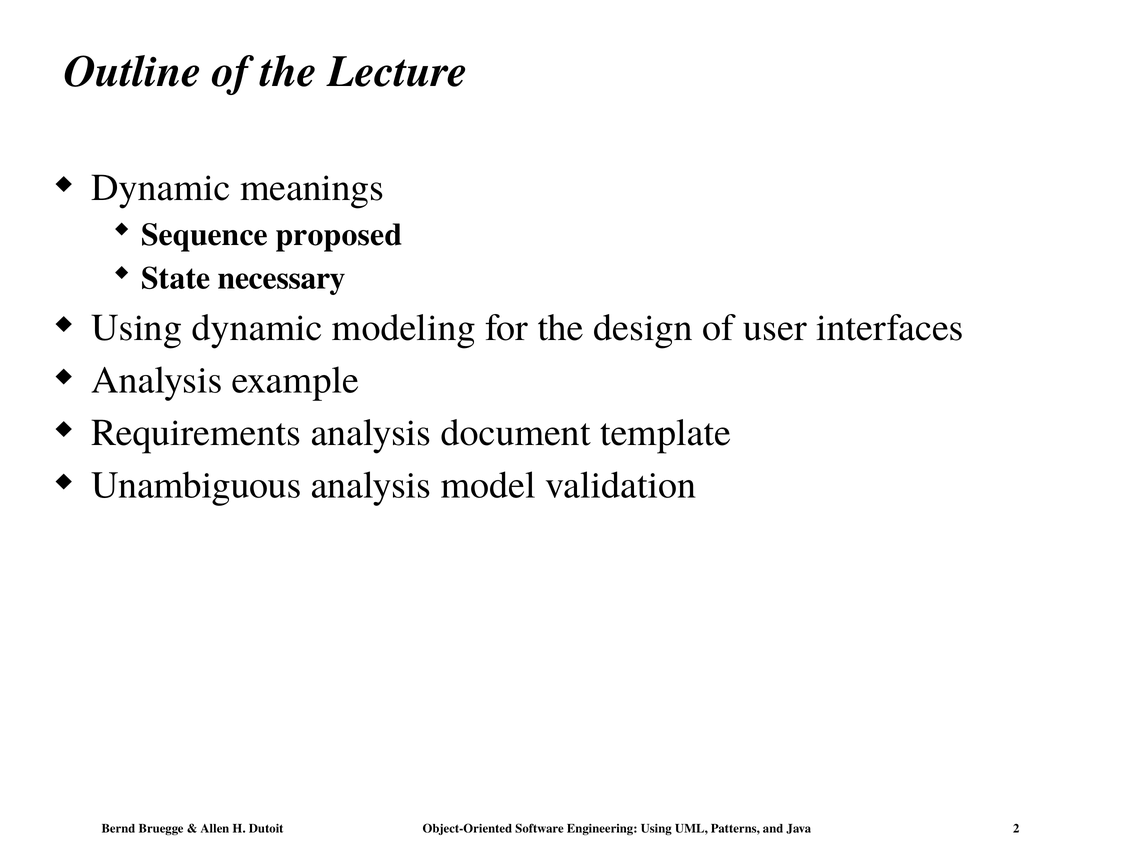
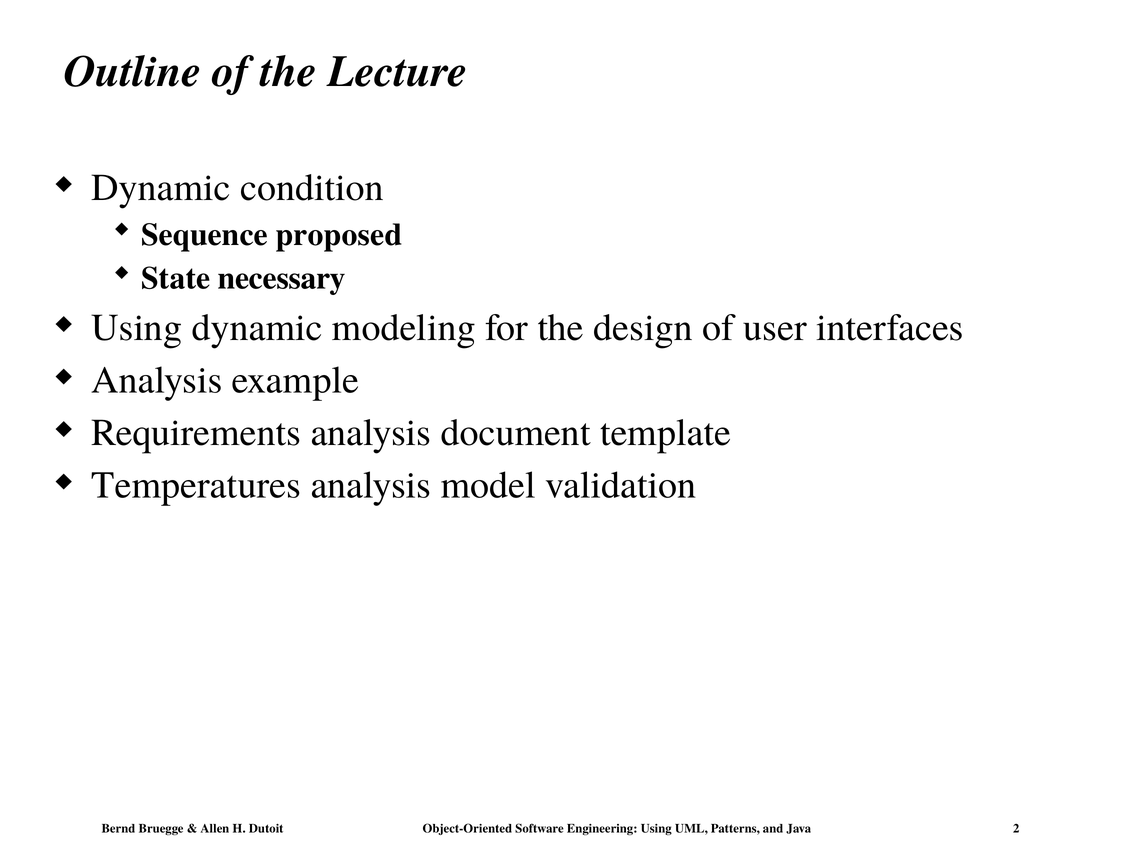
meanings: meanings -> condition
Unambiguous: Unambiguous -> Temperatures
